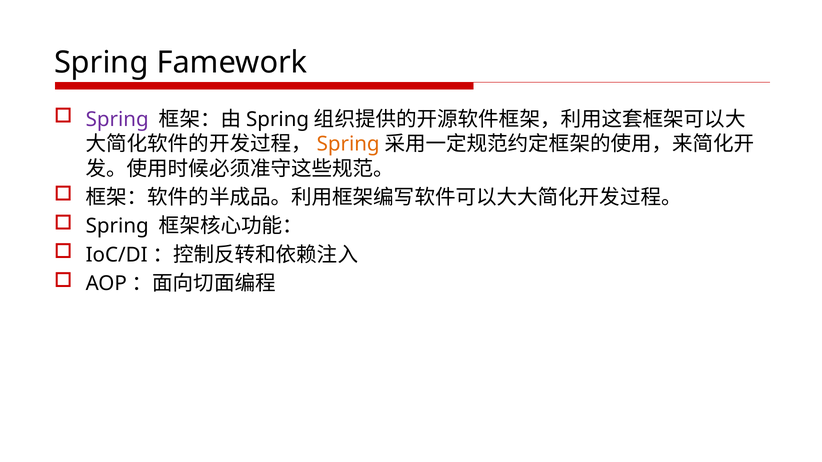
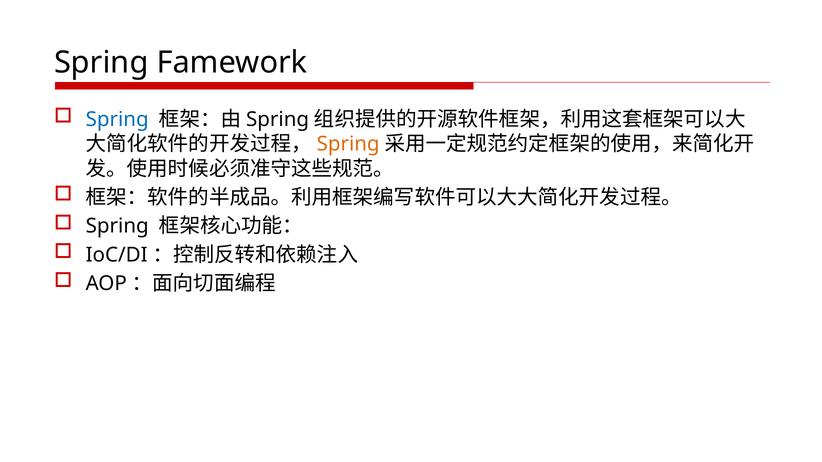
Spring at (117, 120) colour: purple -> blue
